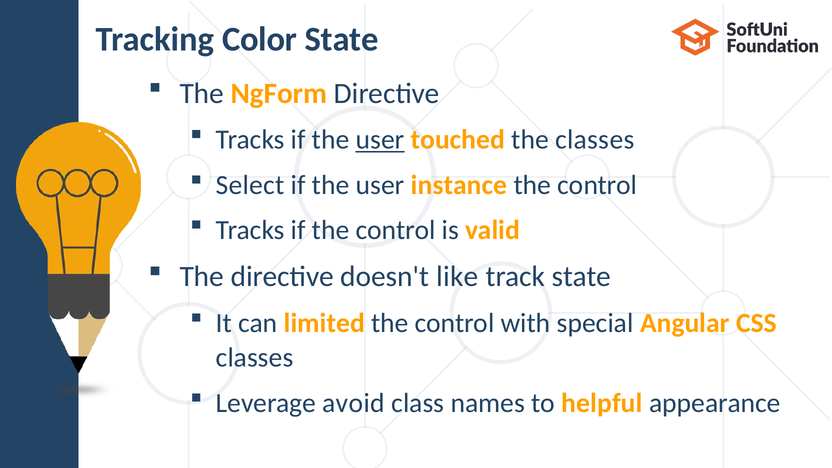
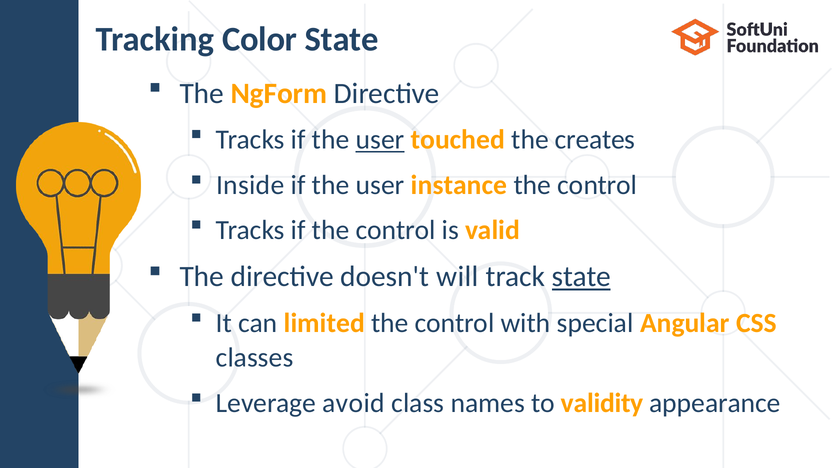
the classes: classes -> creates
Select: Select -> Inside
like: like -> will
state at (581, 277) underline: none -> present
helpful: helpful -> validity
